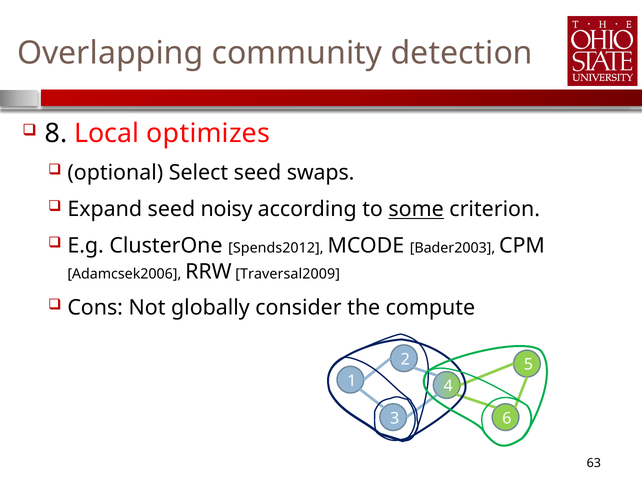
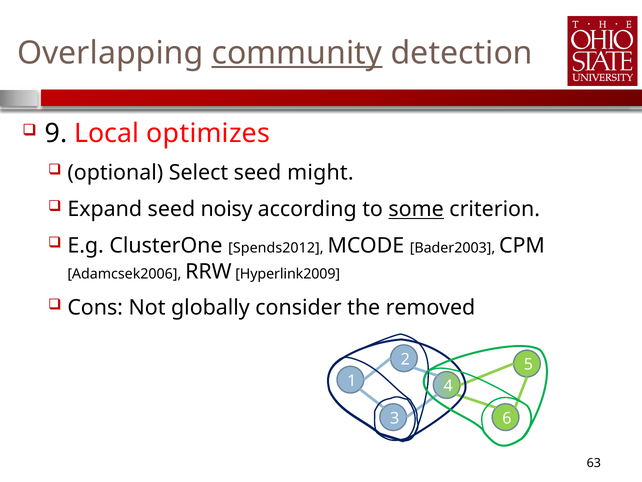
community underline: none -> present
8: 8 -> 9
swaps: swaps -> might
Traversal2009: Traversal2009 -> Hyperlink2009
compute: compute -> removed
